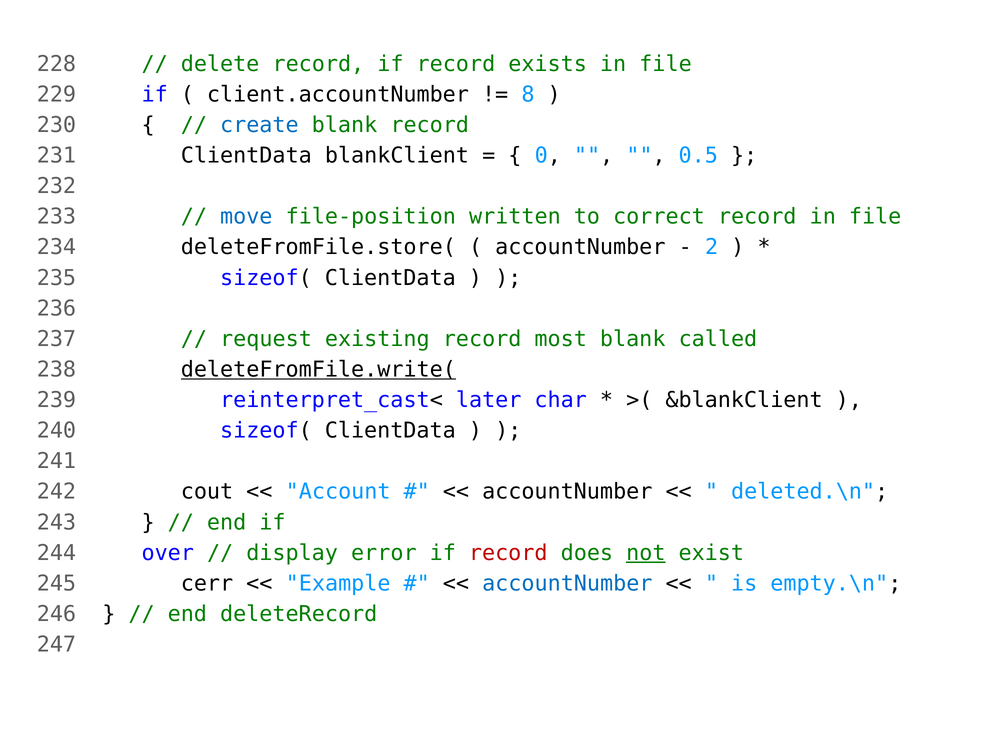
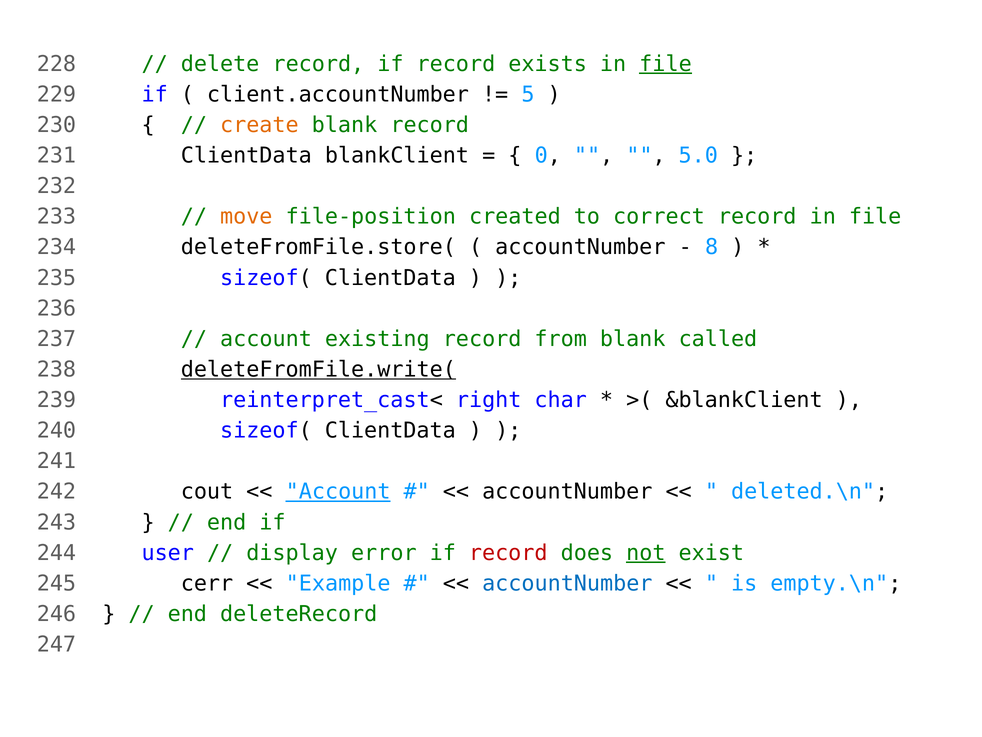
file at (665, 64) underline: none -> present
8: 8 -> 5
create colour: blue -> orange
0.5: 0.5 -> 5.0
move colour: blue -> orange
written: written -> created
2: 2 -> 8
request at (266, 339): request -> account
most: most -> from
later: later -> right
Account at (338, 491) underline: none -> present
over: over -> user
